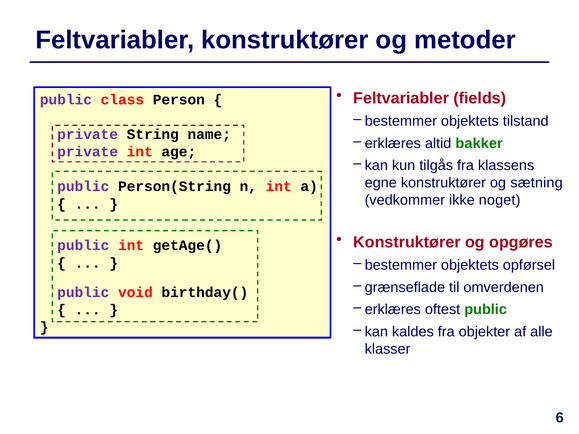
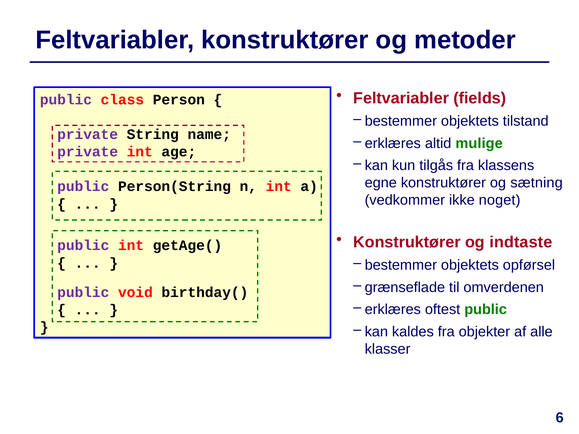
bakker: bakker -> mulige
opgøres: opgøres -> indtaste
